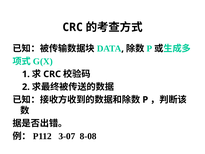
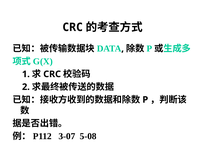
8-08: 8-08 -> 5-08
